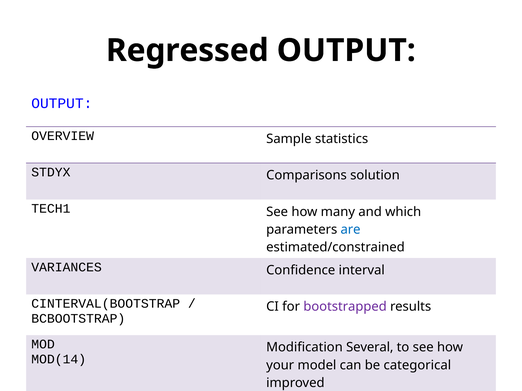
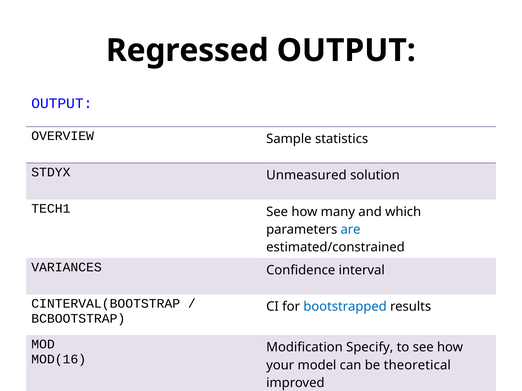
Comparisons: Comparisons -> Unmeasured
bootstrapped colour: purple -> blue
Several: Several -> Specify
MOD(14: MOD(14 -> MOD(16
categorical: categorical -> theoretical
